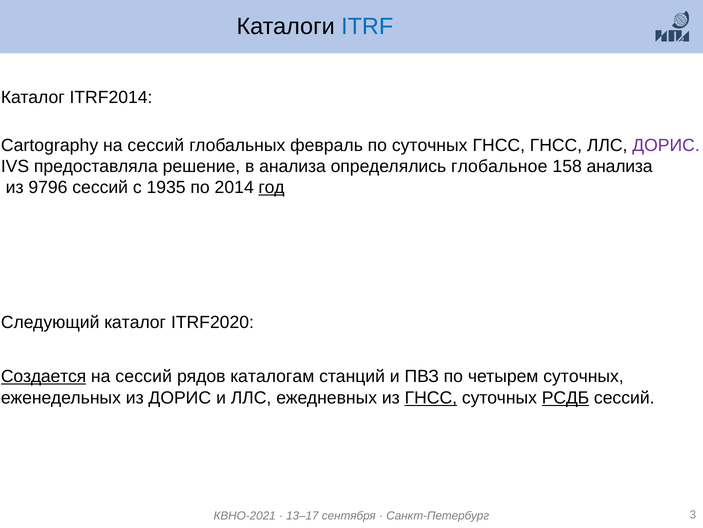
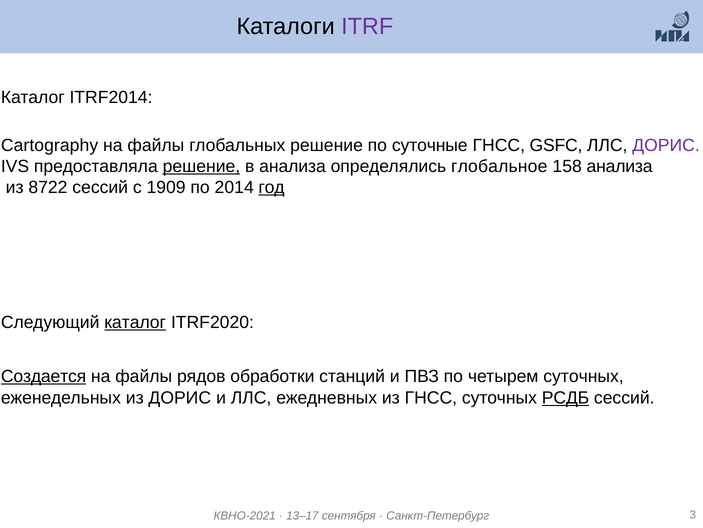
ITRF colour: blue -> purple
сессий at (156, 145): сессий -> файлы
глобальных февраль: февраль -> решение
по суточных: суточных -> суточные
ГНСС ГНСС: ГНСС -> GSFC
решение at (201, 166) underline: none -> present
9796: 9796 -> 8722
1935: 1935 -> 1909
каталог at (135, 322) underline: none -> present
сессий at (144, 376): сессий -> файлы
каталогам: каталогам -> обработки
ГНСС at (431, 397) underline: present -> none
